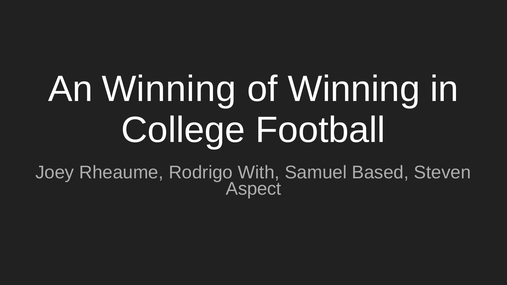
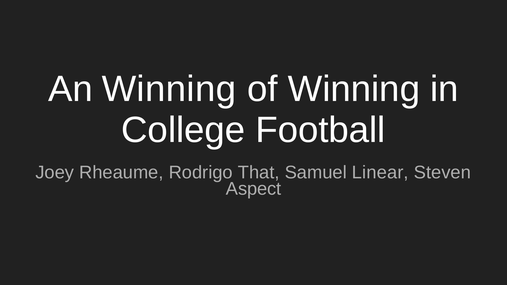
With: With -> That
Based: Based -> Linear
